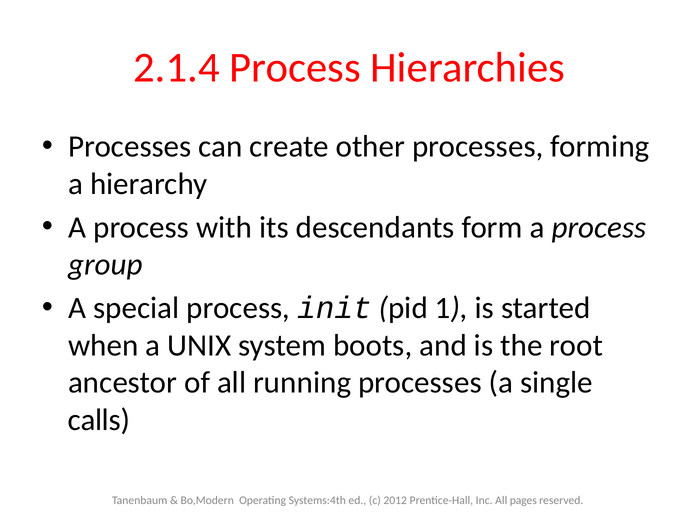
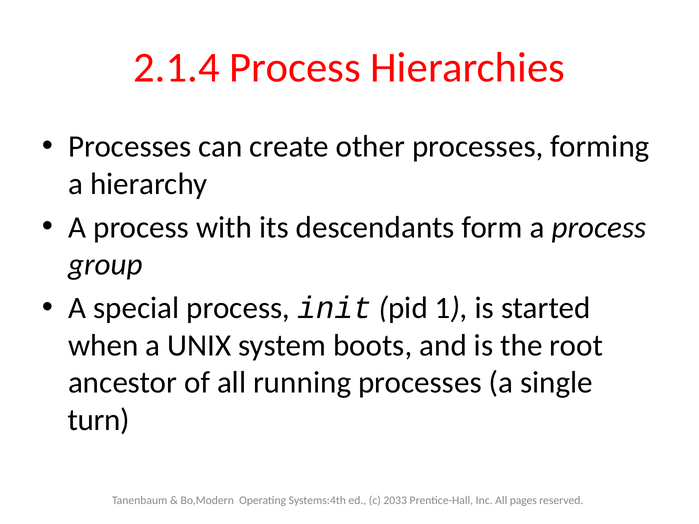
calls: calls -> turn
2012: 2012 -> 2033
